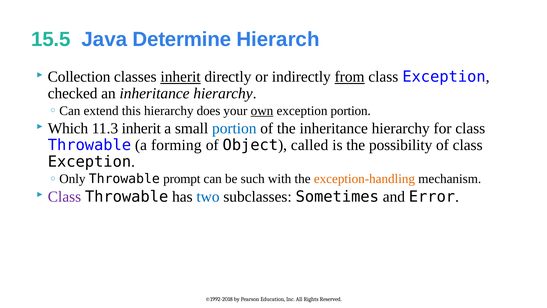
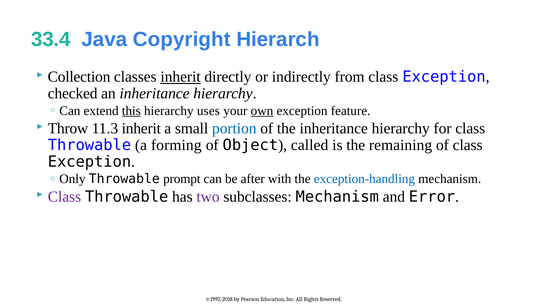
15.5: 15.5 -> 33.4
Determine: Determine -> Copyright
from underline: present -> none
this underline: none -> present
does: does -> uses
exception portion: portion -> feature
Which: Which -> Throw
possibility: possibility -> remaining
such: such -> after
exception-handling colour: orange -> blue
two colour: blue -> purple
subclasses Sometimes: Sometimes -> Mechanism
